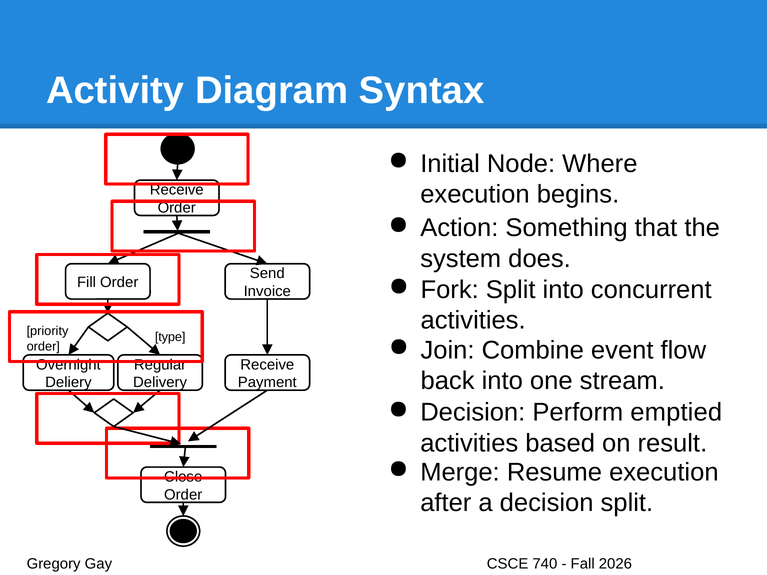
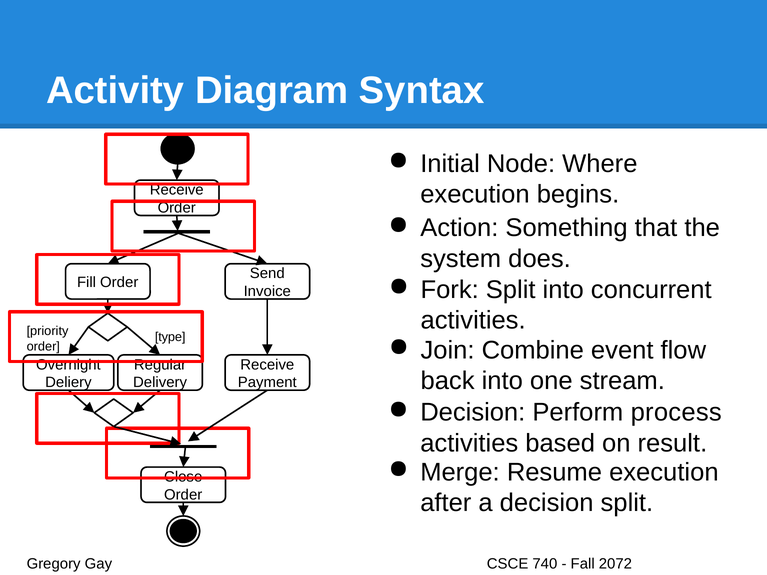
emptied: emptied -> process
2026: 2026 -> 2072
